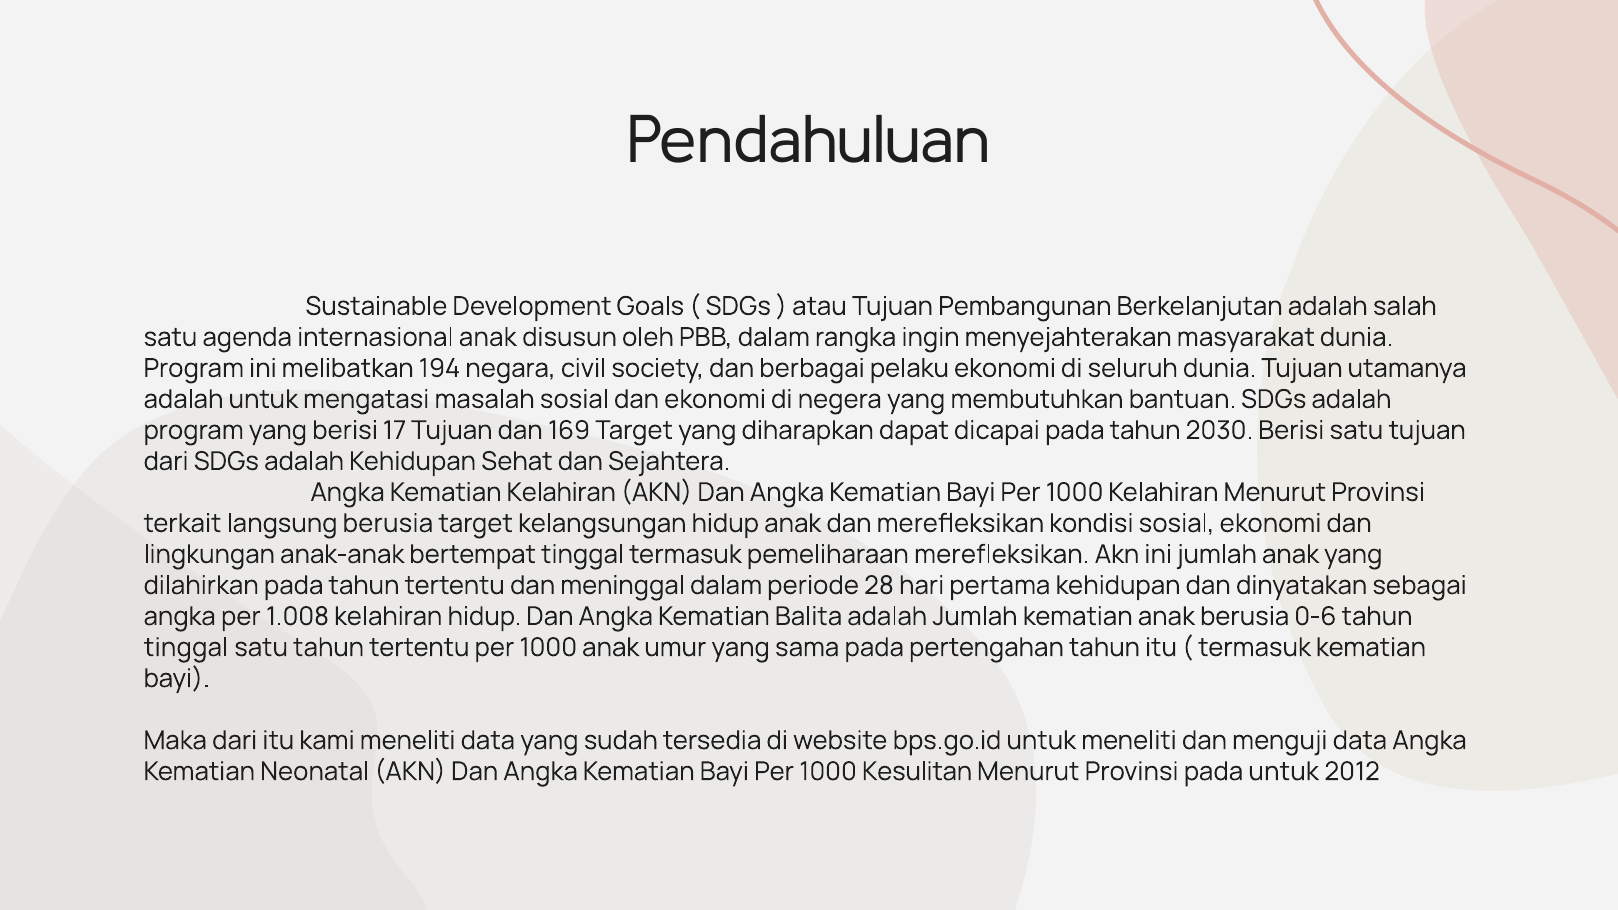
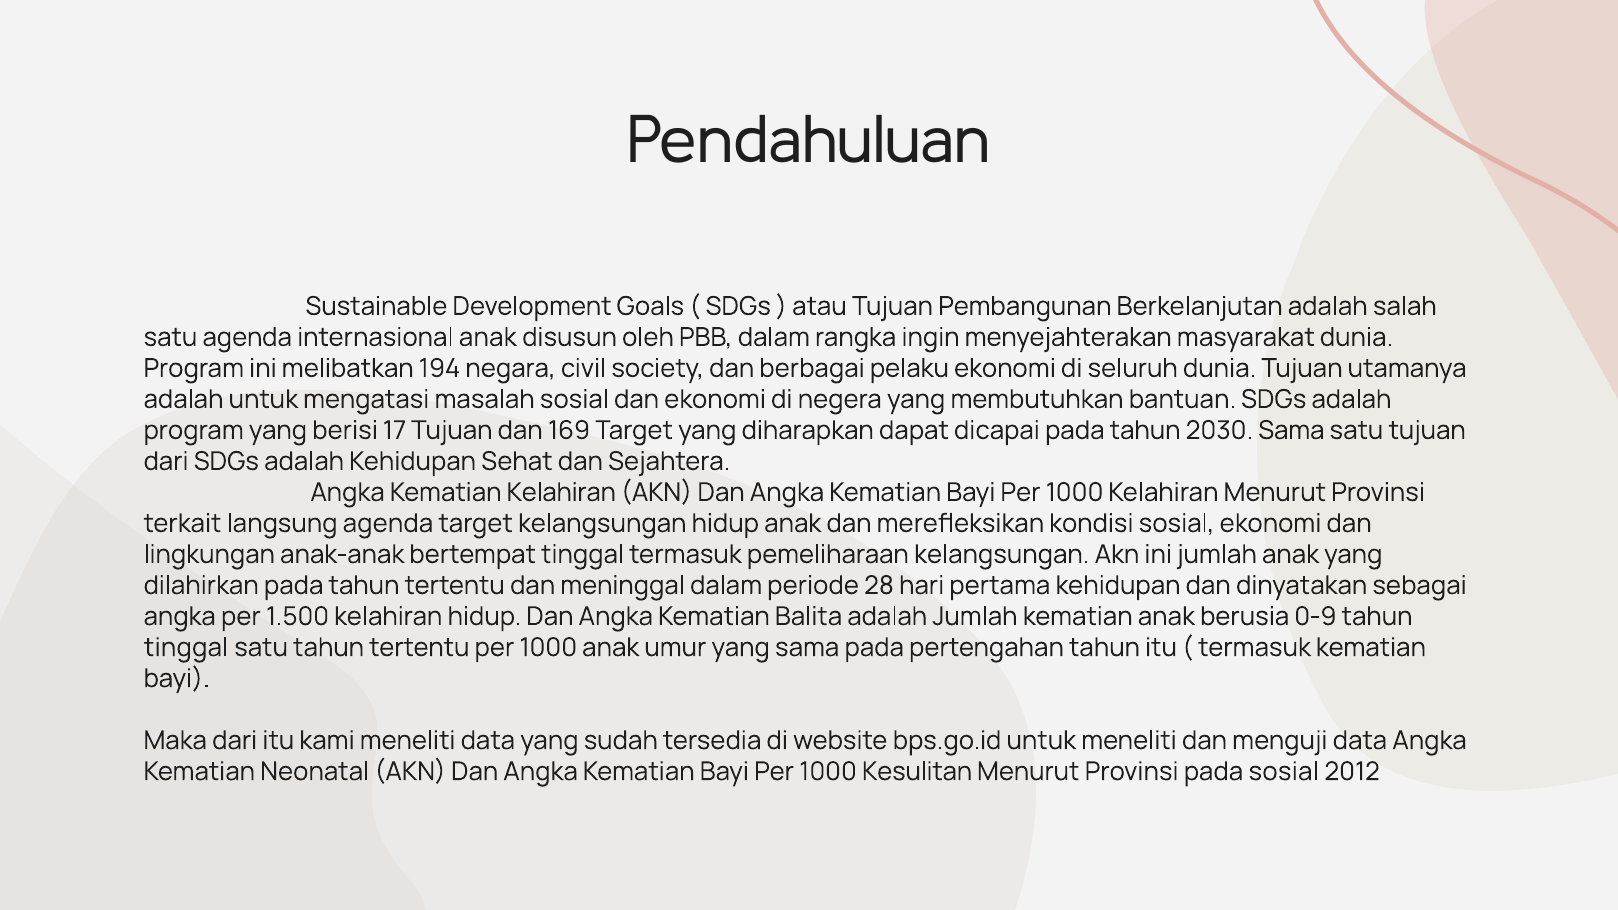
2030 Berisi: Berisi -> Sama
langsung berusia: berusia -> agenda
pemeliharaan merefleksikan: merefleksikan -> kelangsungan
1.008: 1.008 -> 1.500
0-6: 0-6 -> 0-9
pada untuk: untuk -> sosial
